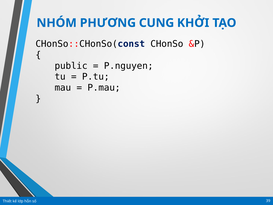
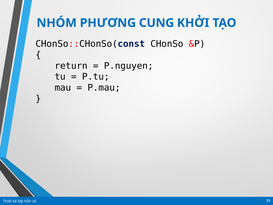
public: public -> return
